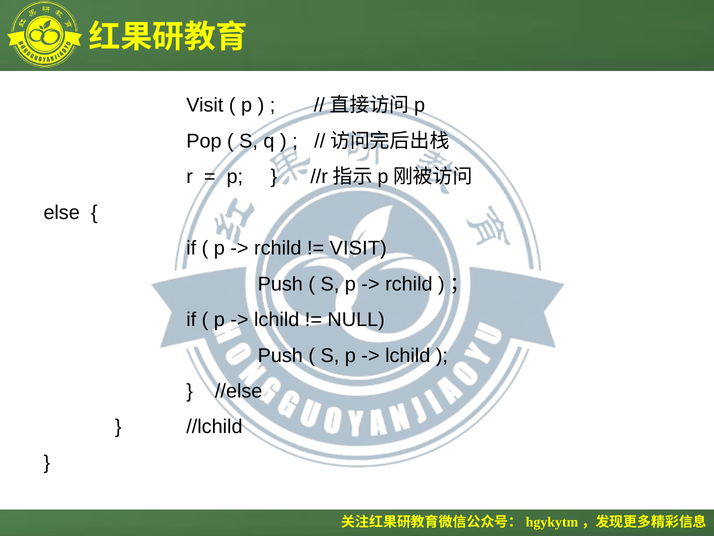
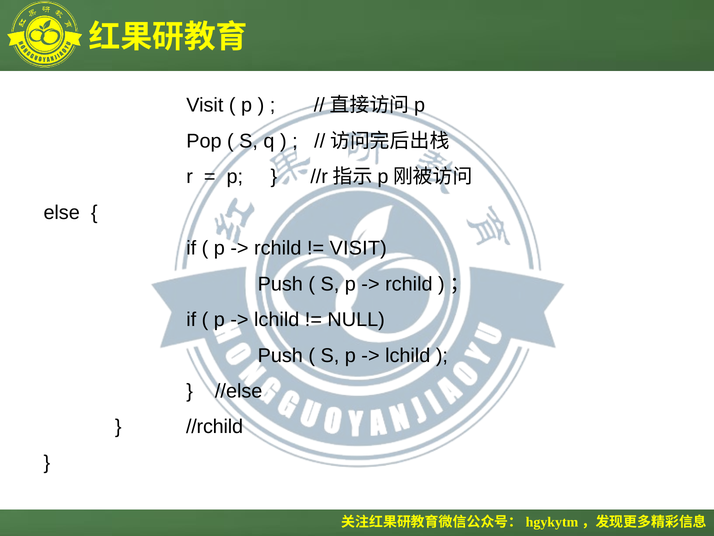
//lchild: //lchild -> //rchild
